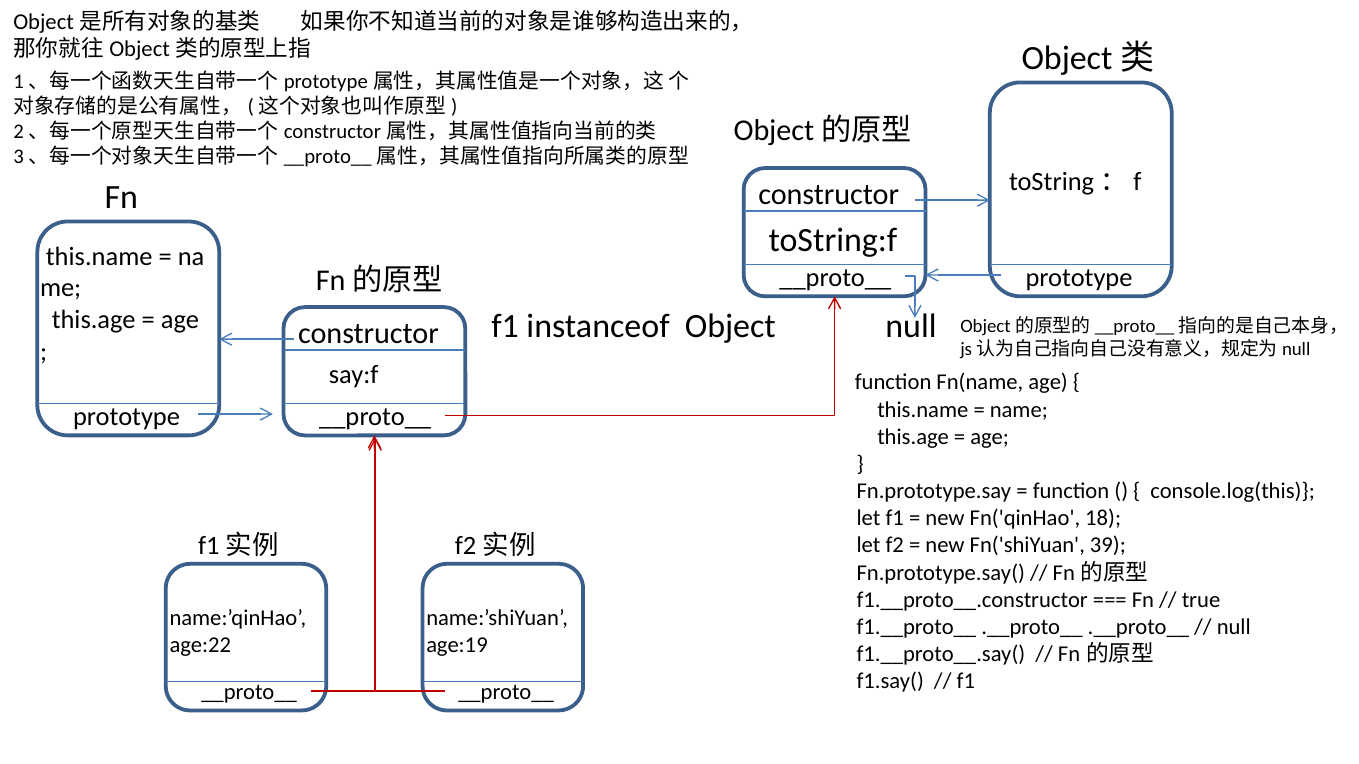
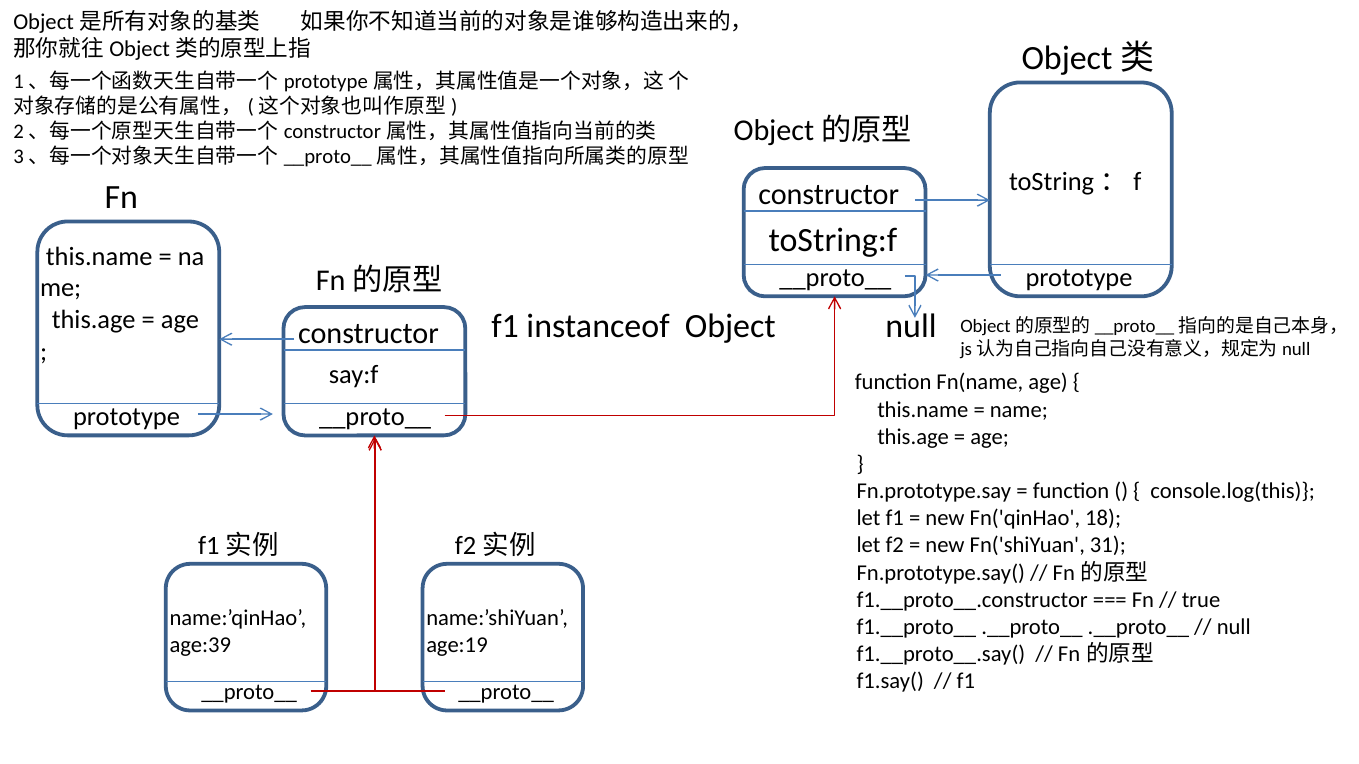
39: 39 -> 31
age:22: age:22 -> age:39
